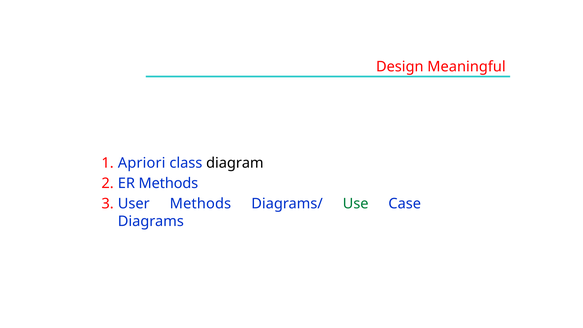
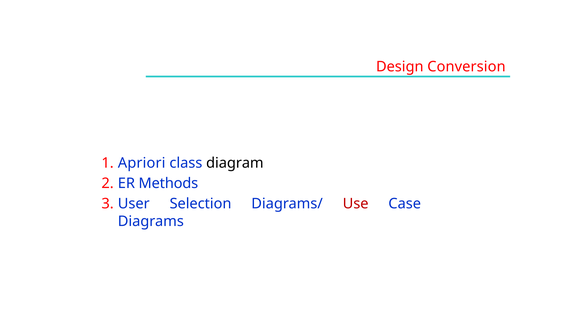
Meaningful: Meaningful -> Conversion
User Methods: Methods -> Selection
Use colour: green -> red
